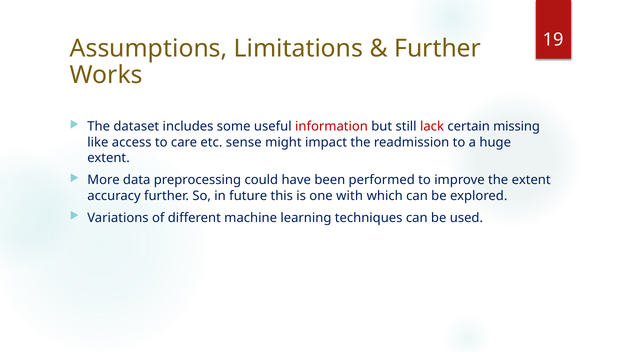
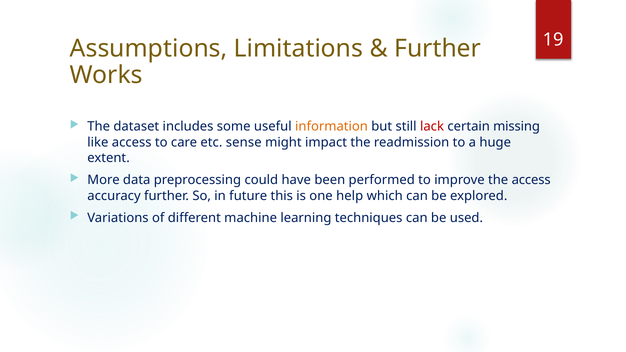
information colour: red -> orange
the extent: extent -> access
with: with -> help
